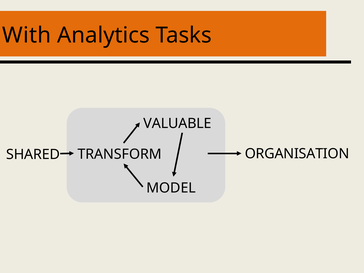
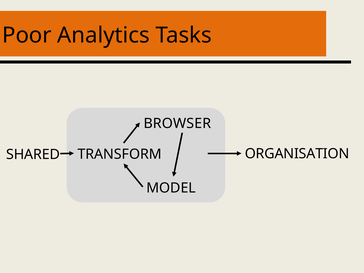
With: With -> Poor
VALUABLE: VALUABLE -> BROWSER
